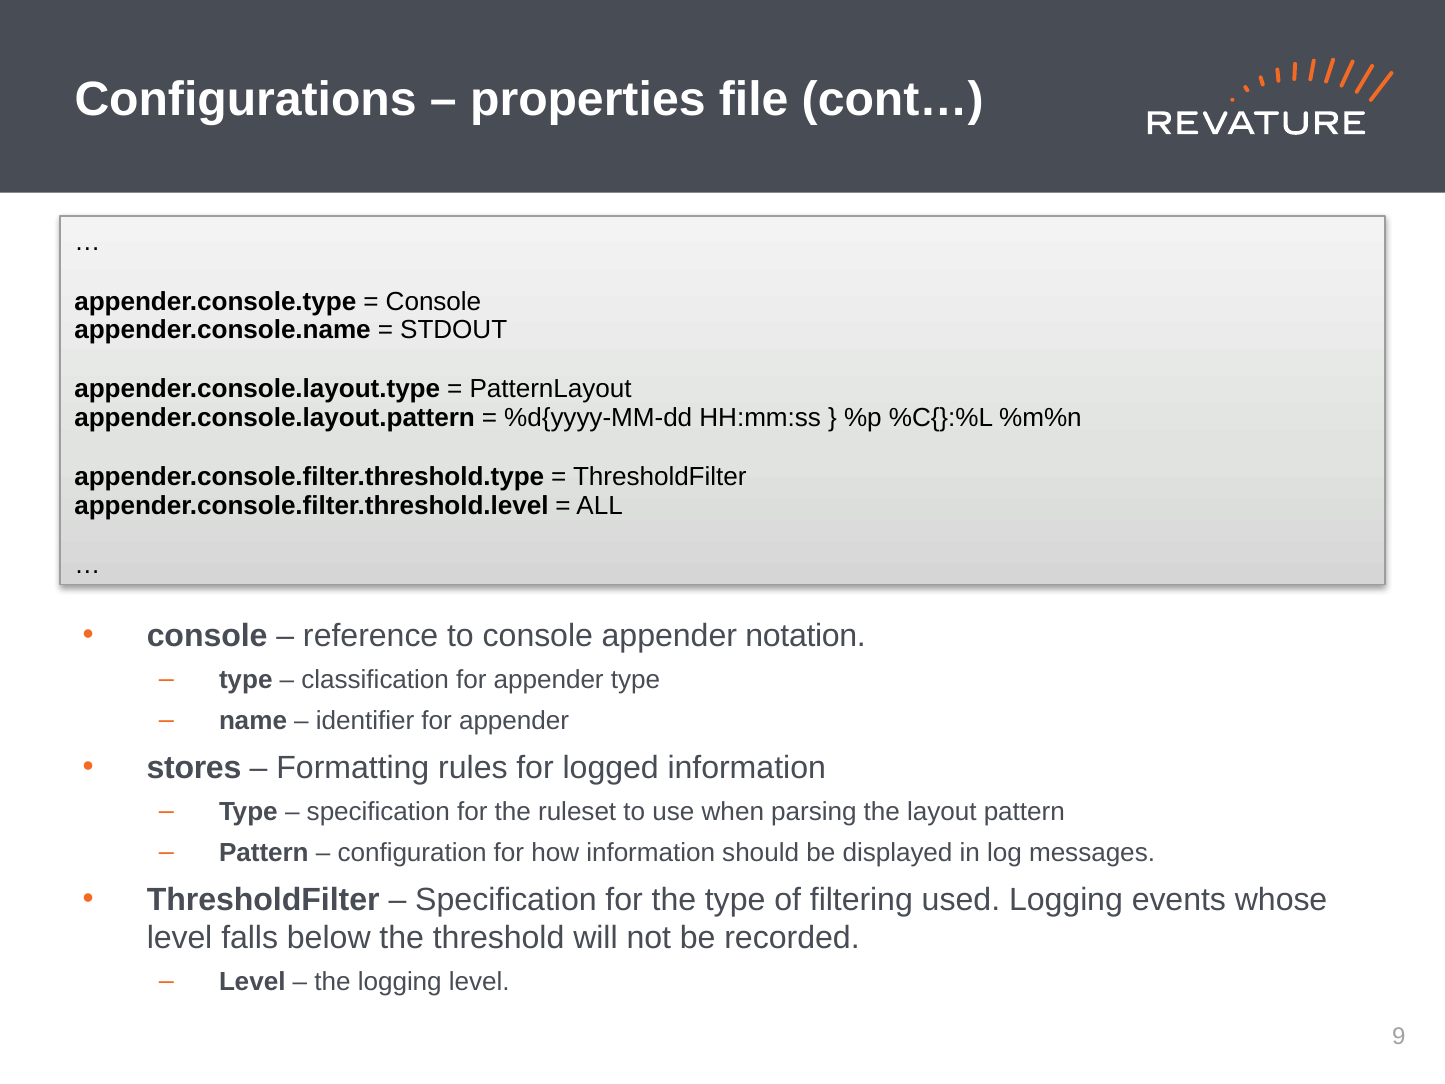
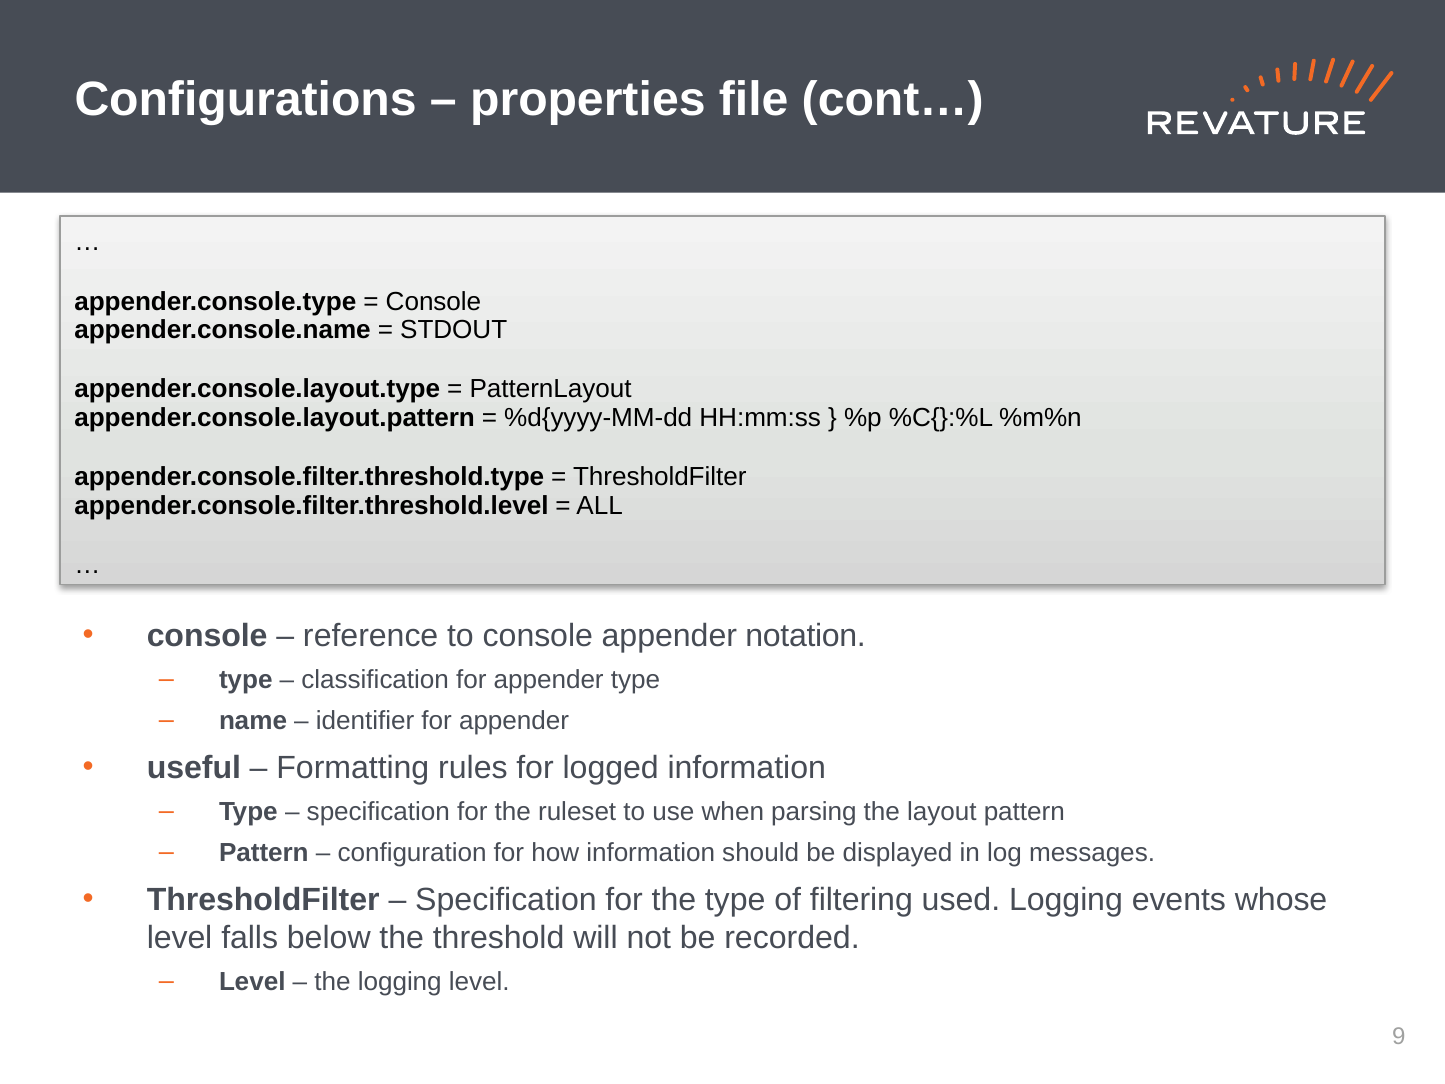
stores: stores -> useful
